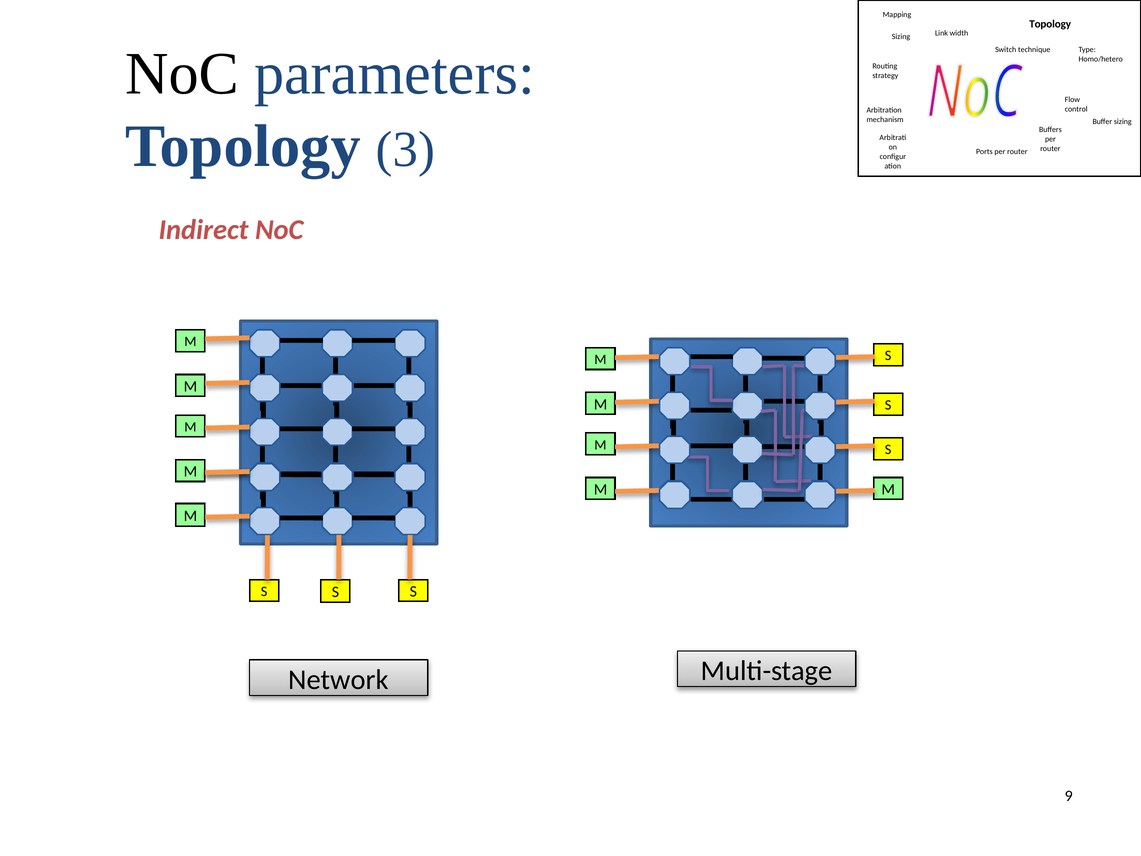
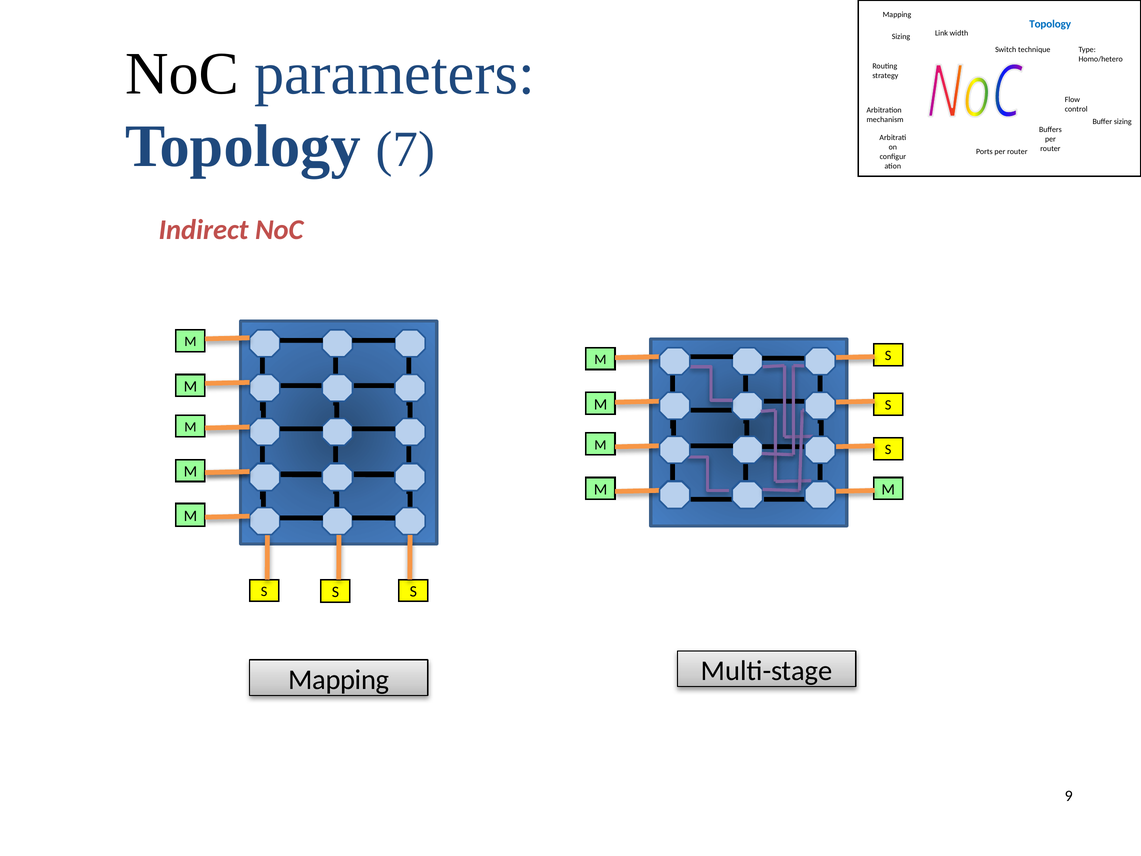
Topology at (1050, 24) colour: black -> blue
3: 3 -> 7
Network at (339, 679): Network -> Mapping
